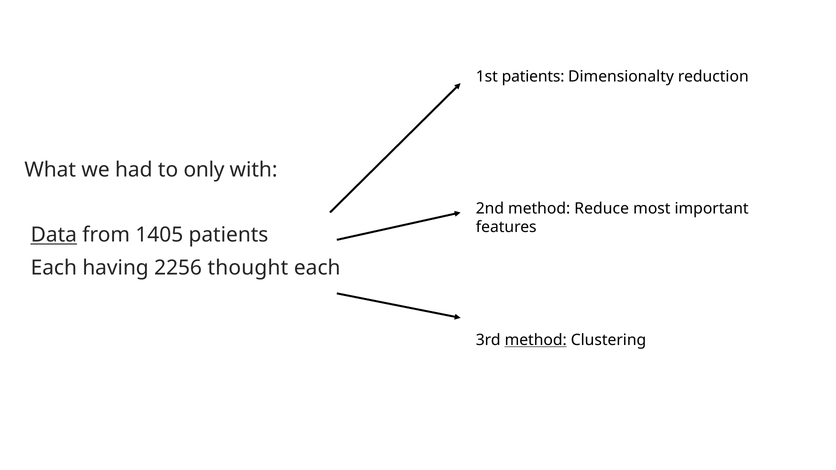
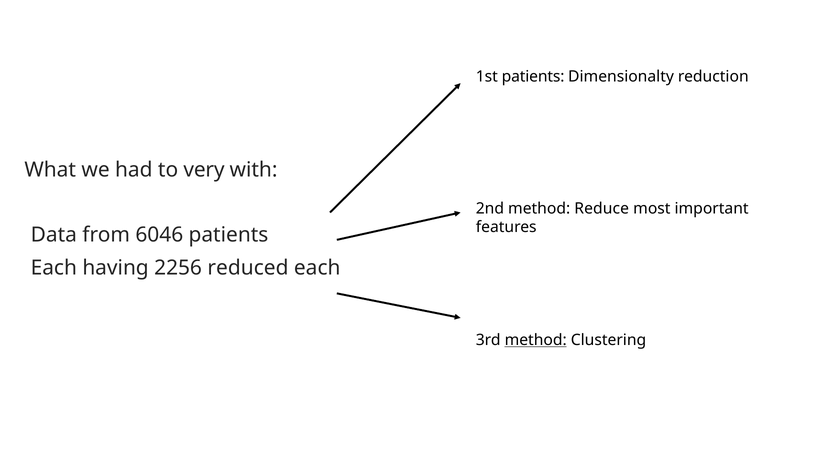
only: only -> very
Data underline: present -> none
1405: 1405 -> 6046
thought: thought -> reduced
